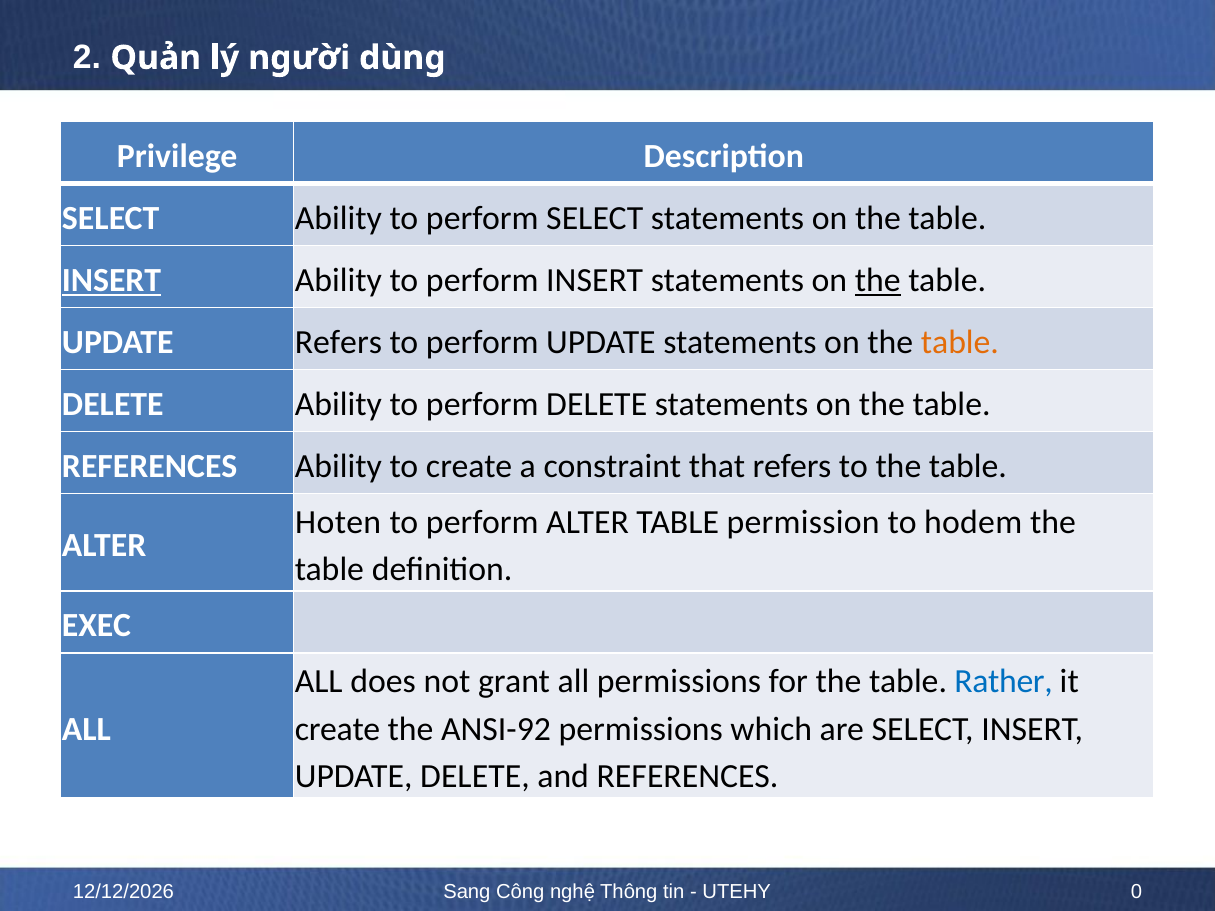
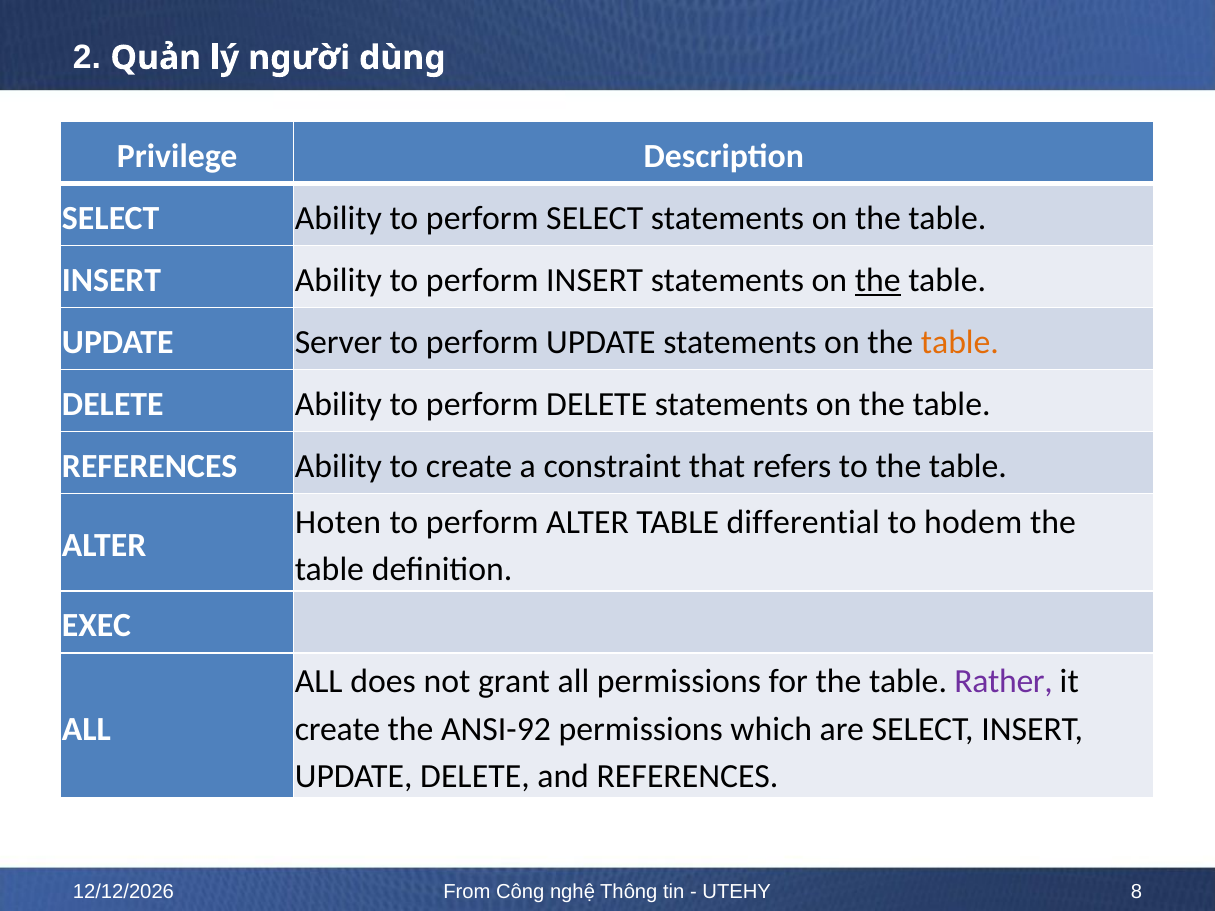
INSERT at (112, 280) underline: present -> none
UPDATE Refers: Refers -> Server
permission: permission -> differential
Rather colour: blue -> purple
Sang: Sang -> From
0: 0 -> 8
